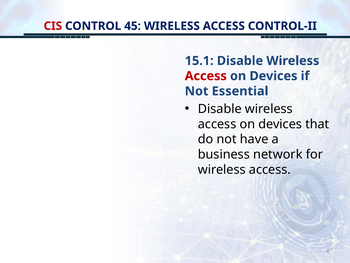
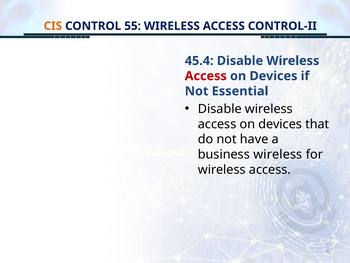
CIS colour: red -> orange
45: 45 -> 55
15.1: 15.1 -> 45.4
business network: network -> wireless
